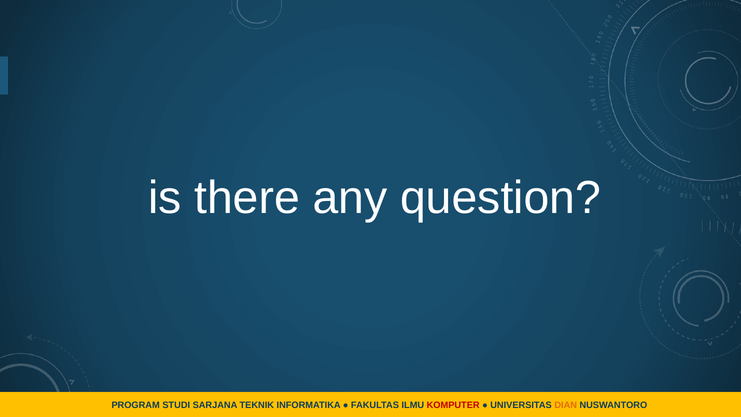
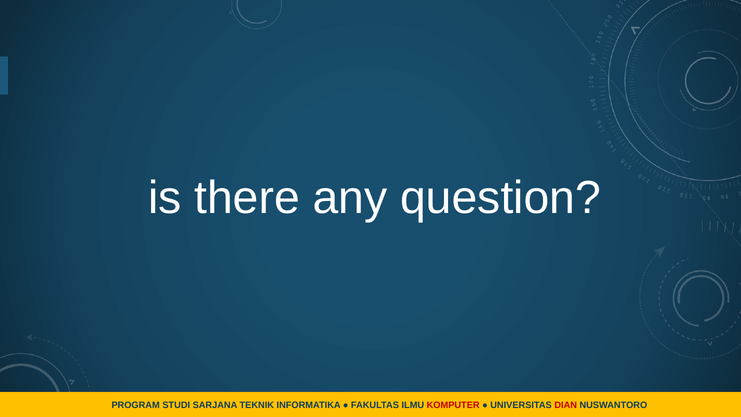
DIAN colour: orange -> red
